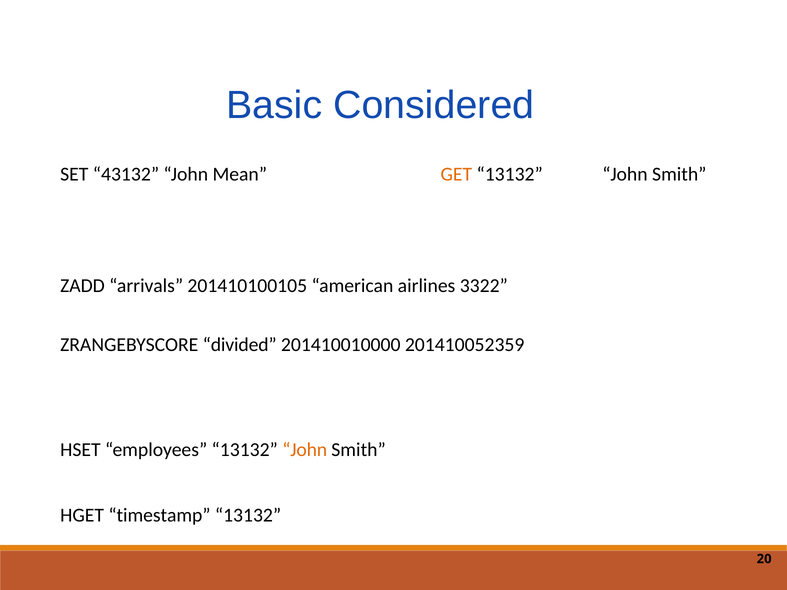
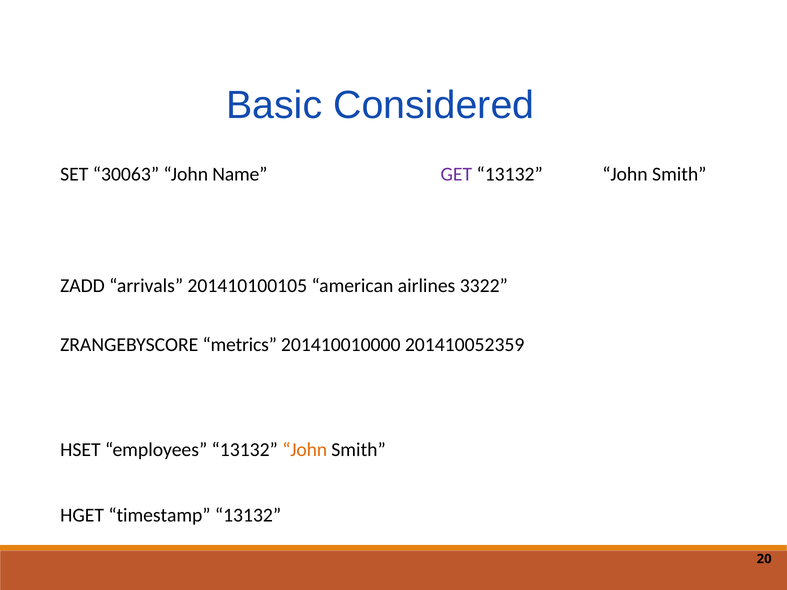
43132: 43132 -> 30063
Mean: Mean -> Name
GET colour: orange -> purple
divided: divided -> metrics
